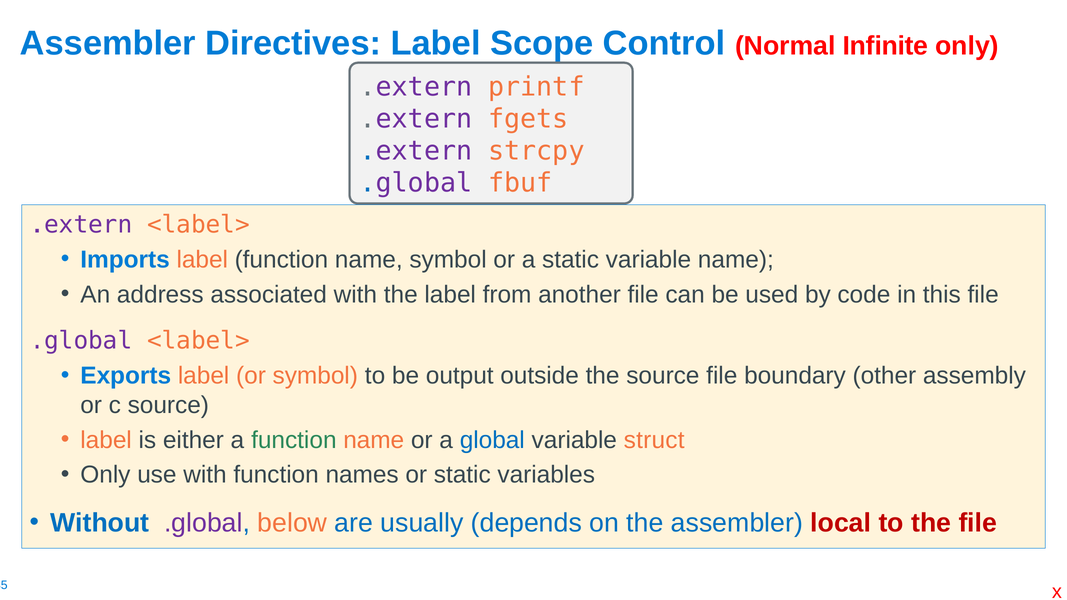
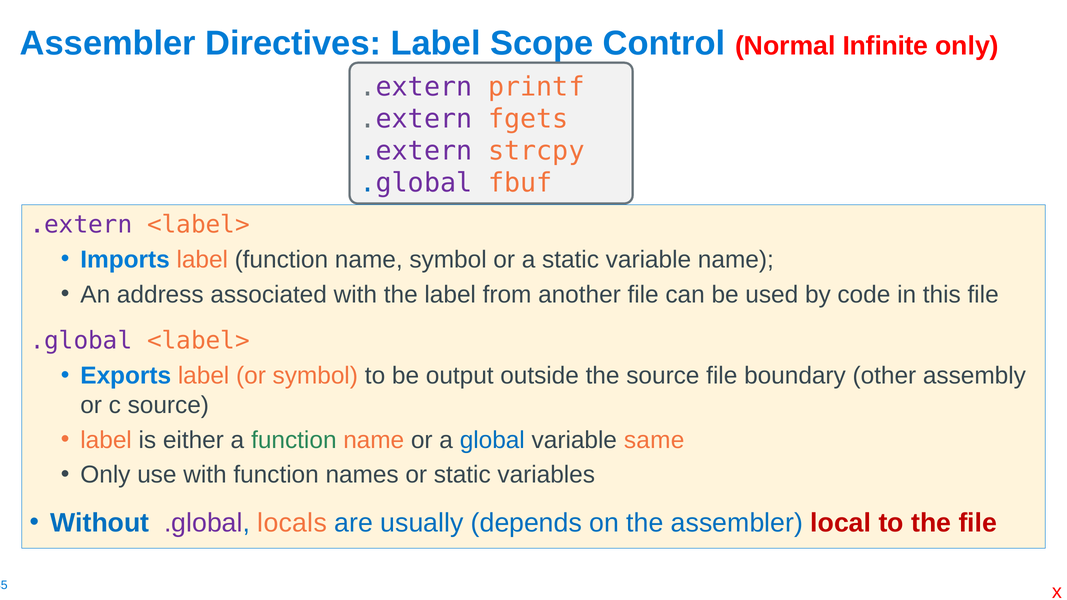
struct: struct -> same
below: below -> locals
